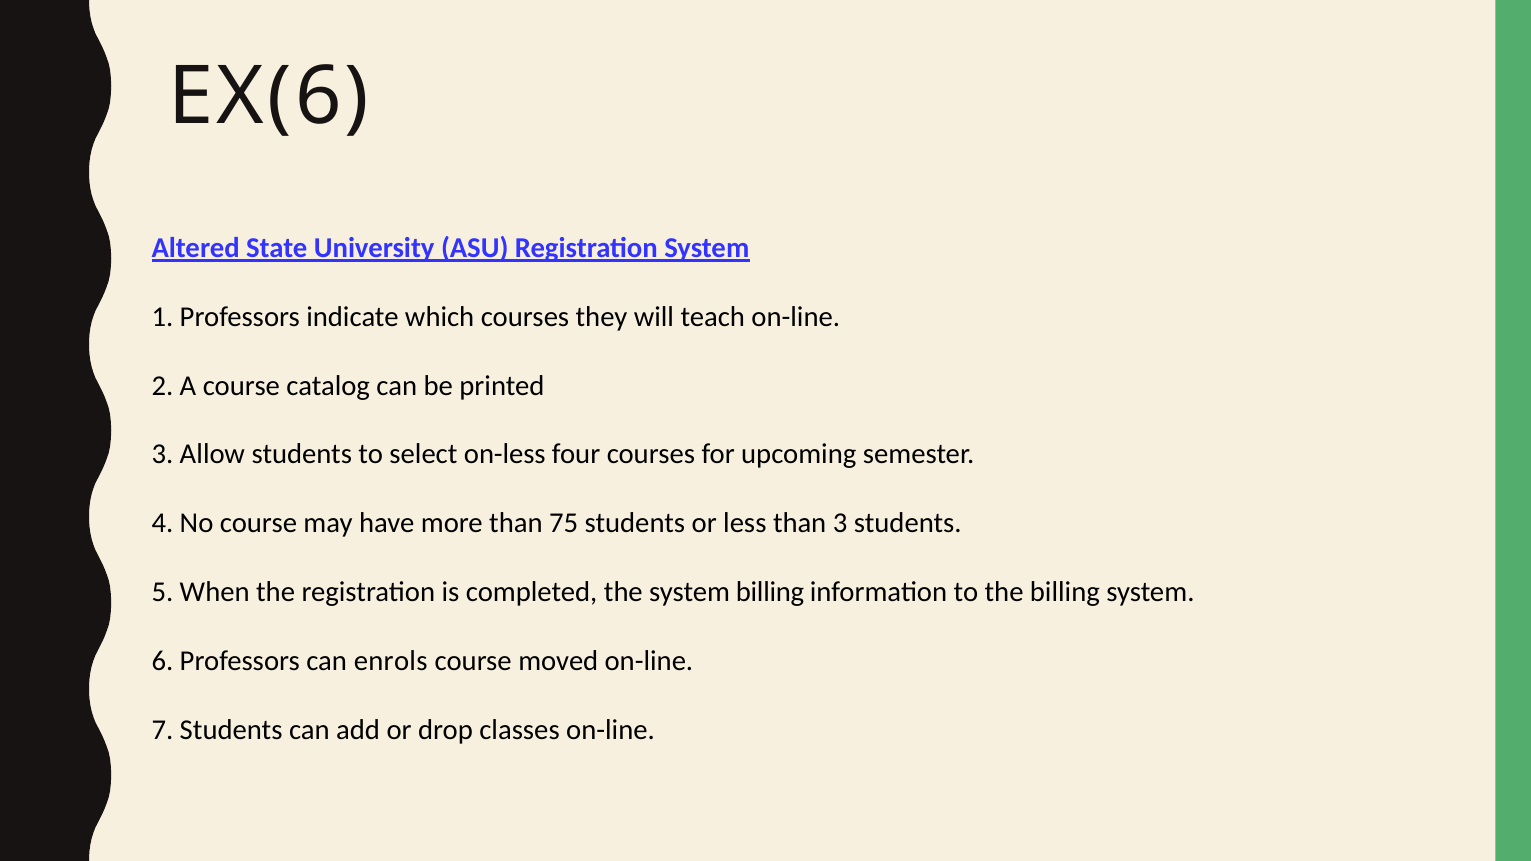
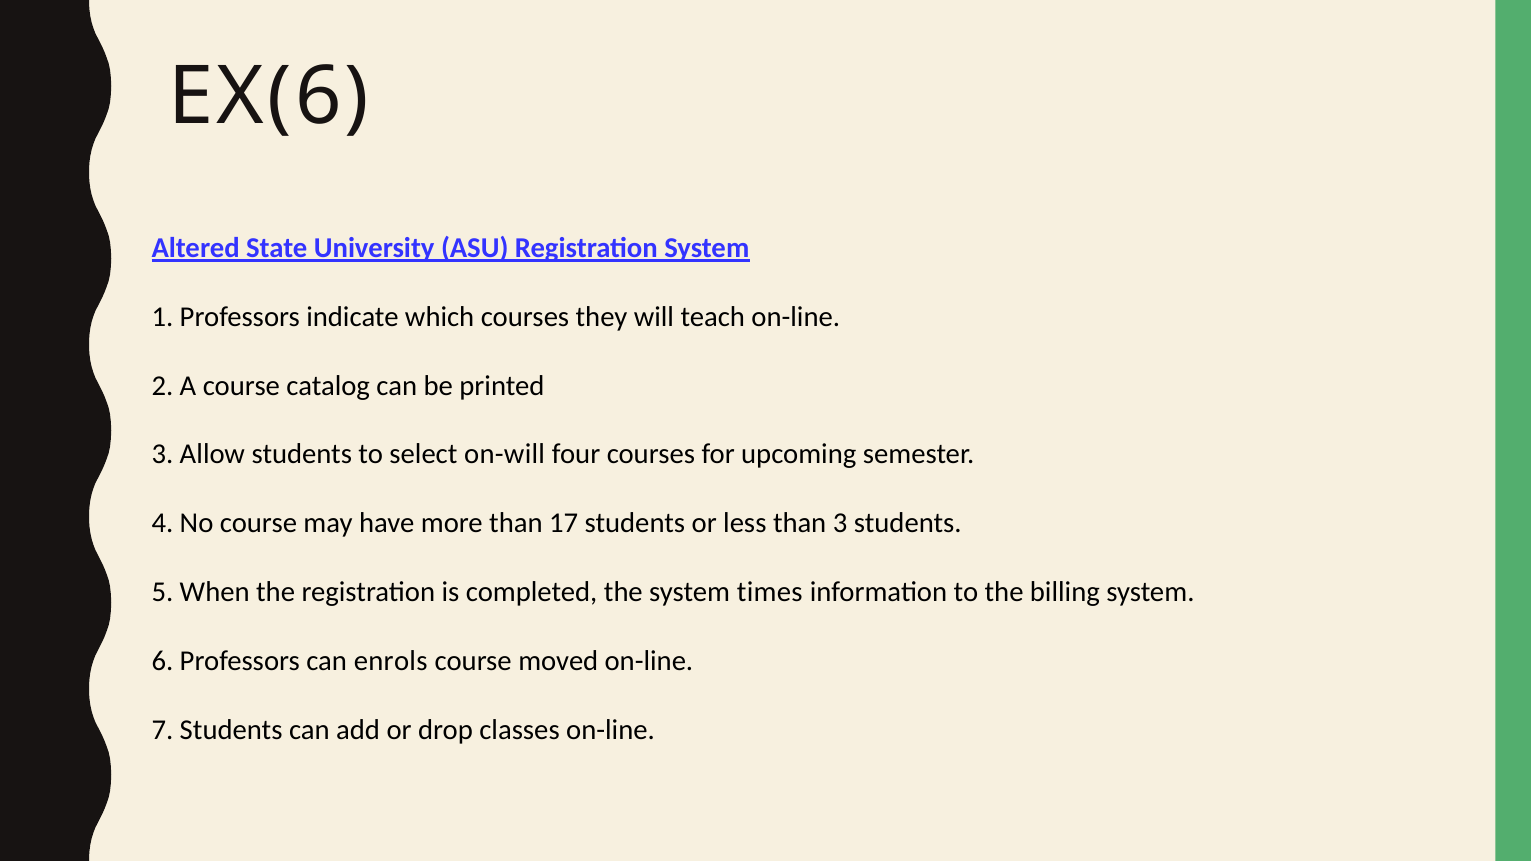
on-less: on-less -> on-will
75: 75 -> 17
system billing: billing -> times
